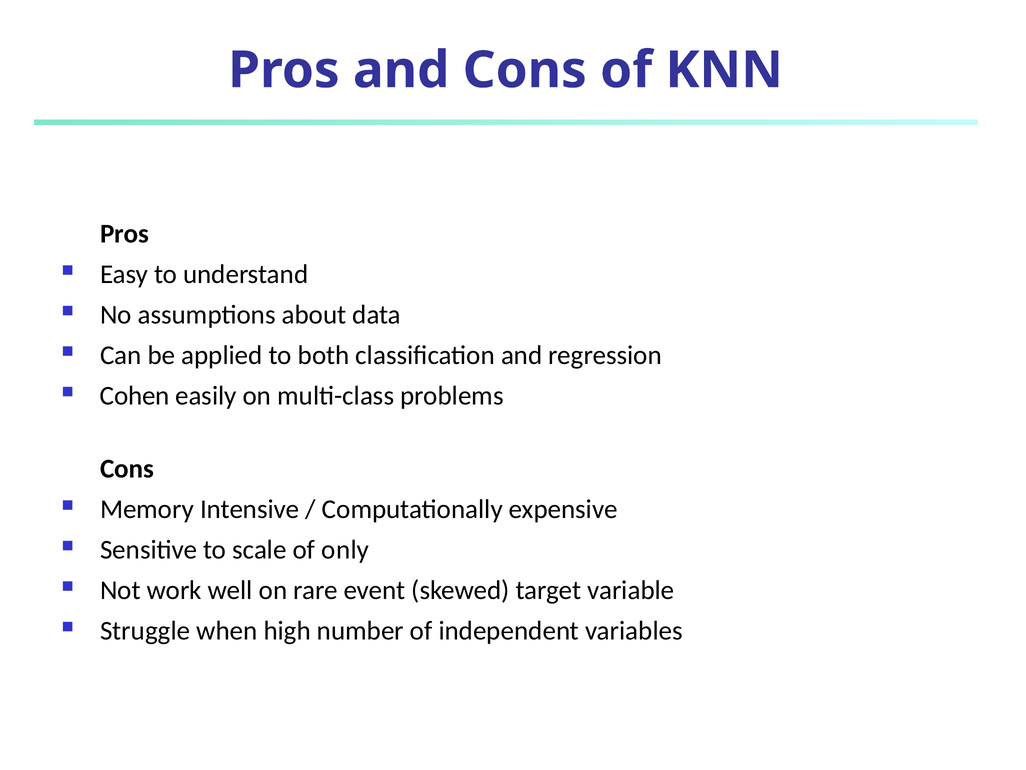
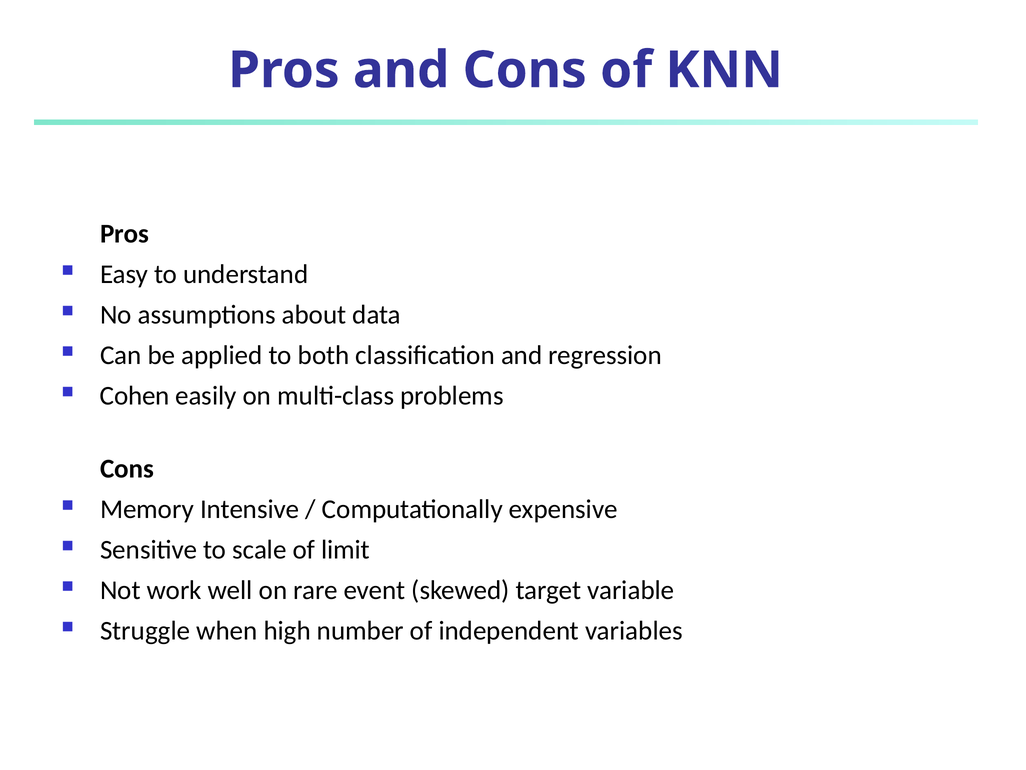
only: only -> limit
